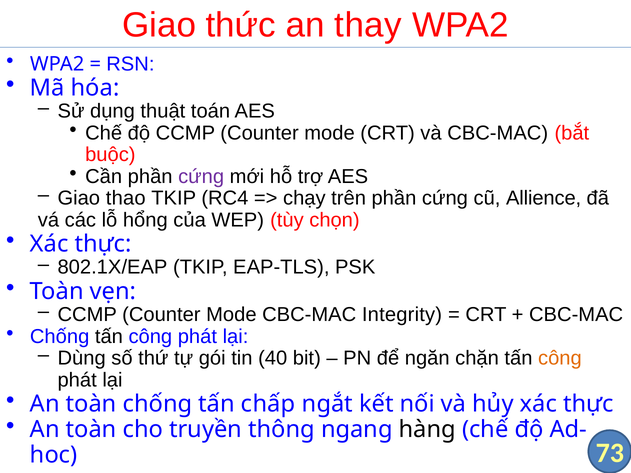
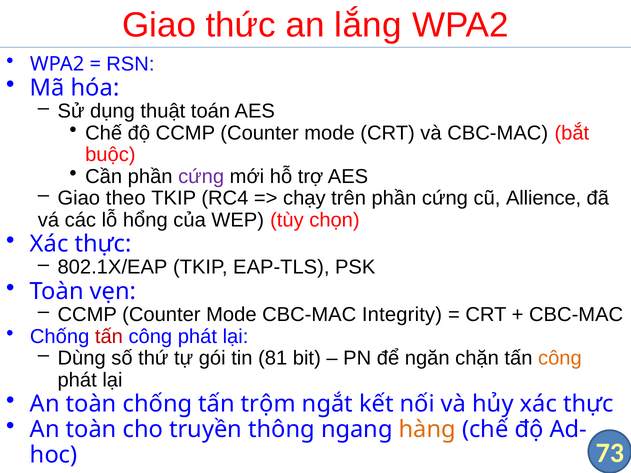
thay: thay -> lắng
thao: thao -> theo
tấn at (109, 337) colour: black -> red
40: 40 -> 81
chấp: chấp -> trộm
hàng colour: black -> orange
